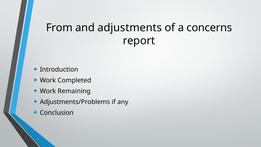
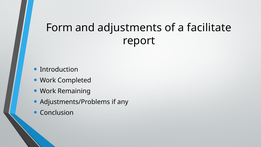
From: From -> Form
concerns: concerns -> facilitate
